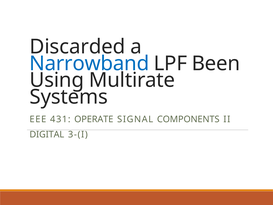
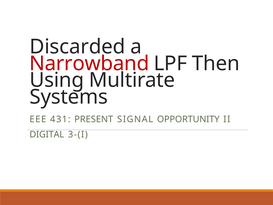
Narrowband colour: blue -> red
Been: Been -> Then
OPERATE: OPERATE -> PRESENT
COMPONENTS: COMPONENTS -> OPPORTUNITY
